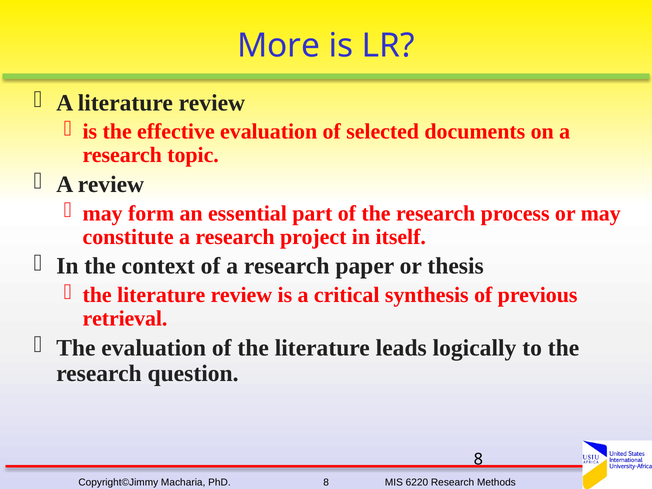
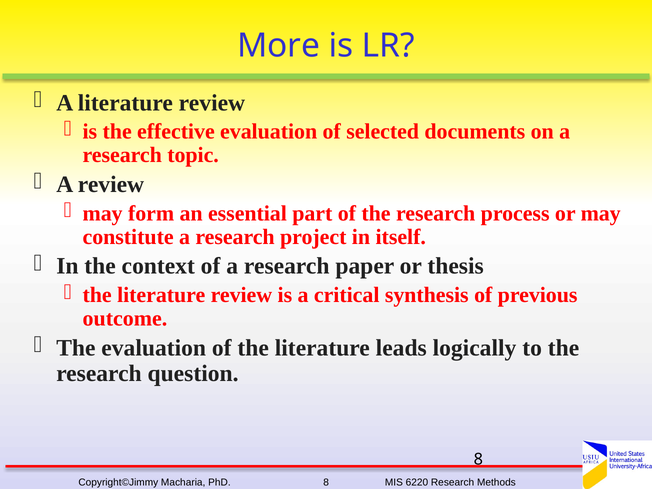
retrieval: retrieval -> outcome
